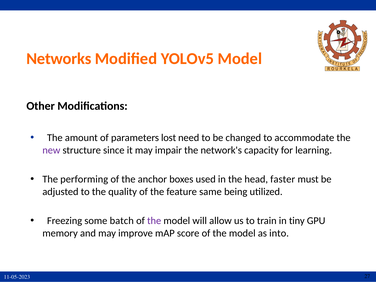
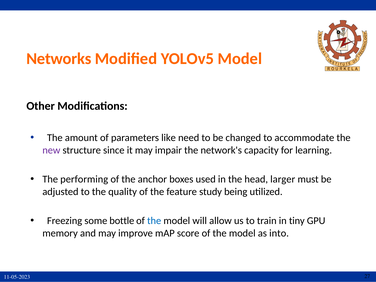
lost: lost -> like
faster: faster -> larger
same: same -> study
batch: batch -> bottle
the at (154, 220) colour: purple -> blue
